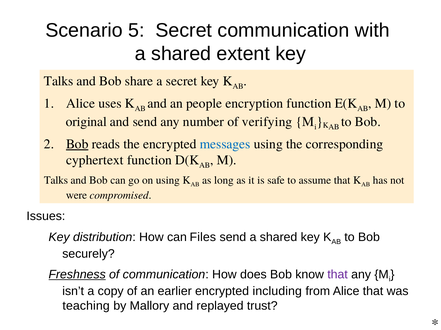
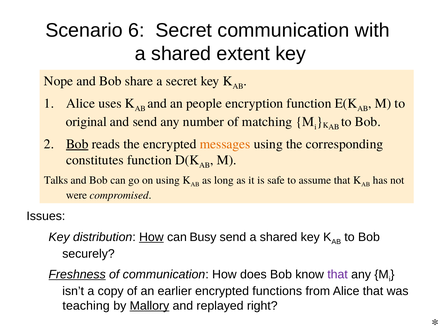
5: 5 -> 6
Talks at (59, 81): Talks -> Nope
verifying: verifying -> matching
messages colour: blue -> orange
cyphertext: cyphertext -> constitutes
How at (151, 238) underline: none -> present
Files: Files -> Busy
including: including -> functions
Mallory underline: none -> present
trust: trust -> right
